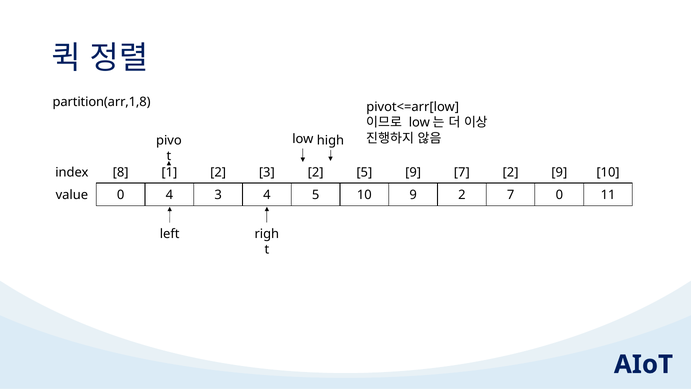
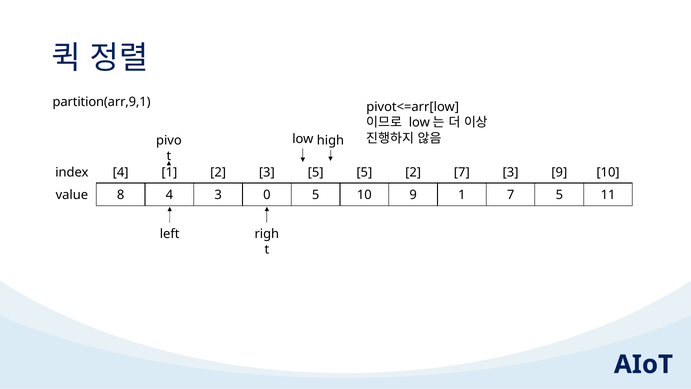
partition(arr,1,8: partition(arr,1,8 -> partition(arr,9,1
index 8: 8 -> 4
3 2: 2 -> 5
5 9: 9 -> 2
7 2: 2 -> 3
value 0: 0 -> 8
3 4: 4 -> 0
9 2: 2 -> 1
7 0: 0 -> 5
